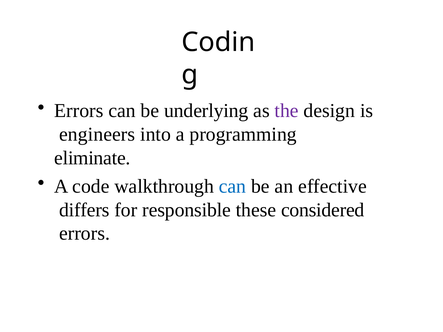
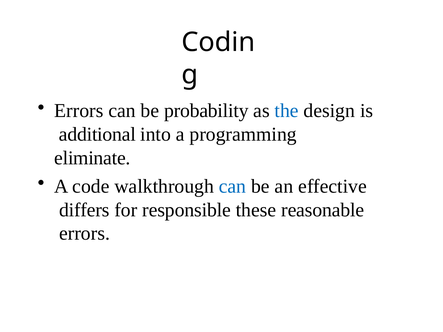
underlying: underlying -> probability
the colour: purple -> blue
engineers: engineers -> additional
considered: considered -> reasonable
